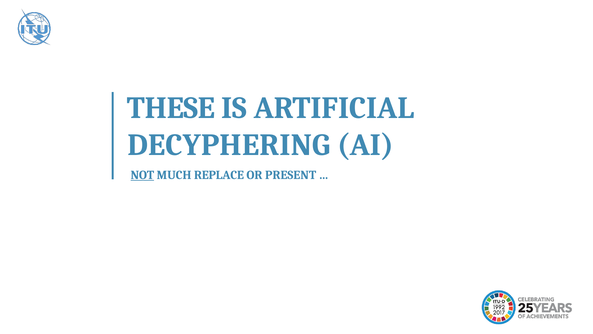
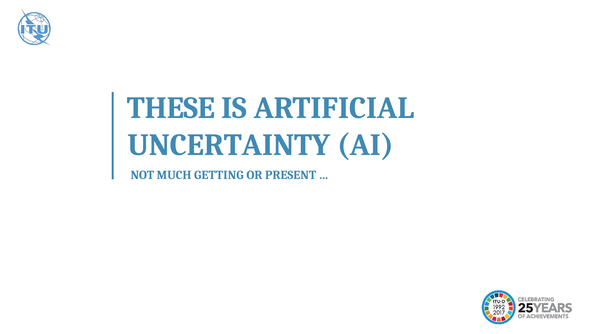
DECYPHERING: DECYPHERING -> UNCERTAINTY
NOT underline: present -> none
REPLACE: REPLACE -> GETTING
